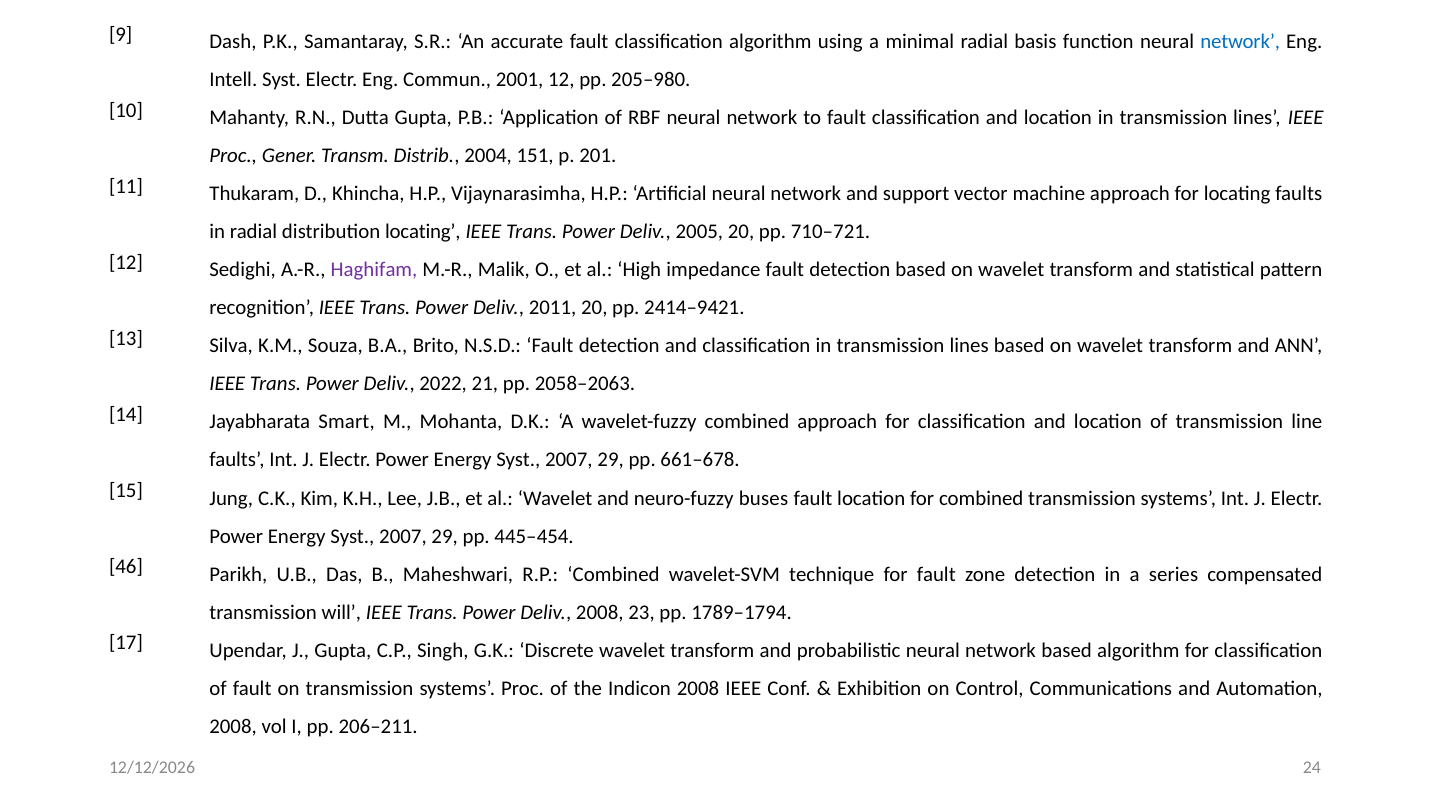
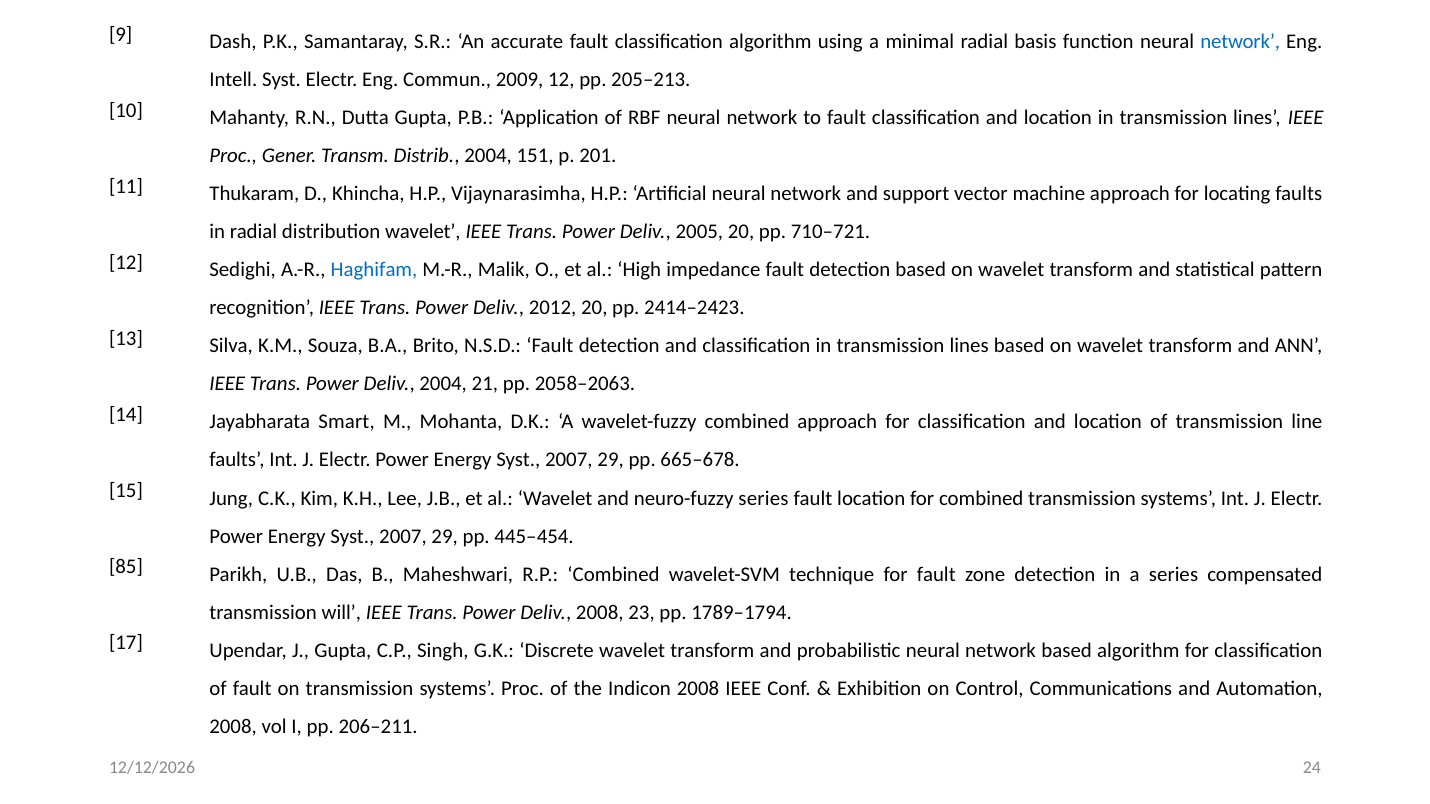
2001: 2001 -> 2009
205–980: 205–980 -> 205–213
distribution locating: locating -> wavelet
Haghifam colour: purple -> blue
2011: 2011 -> 2012
2414–9421: 2414–9421 -> 2414–2423
Deliv 2022: 2022 -> 2004
661–678: 661–678 -> 665–678
neuro-fuzzy buses: buses -> series
46: 46 -> 85
